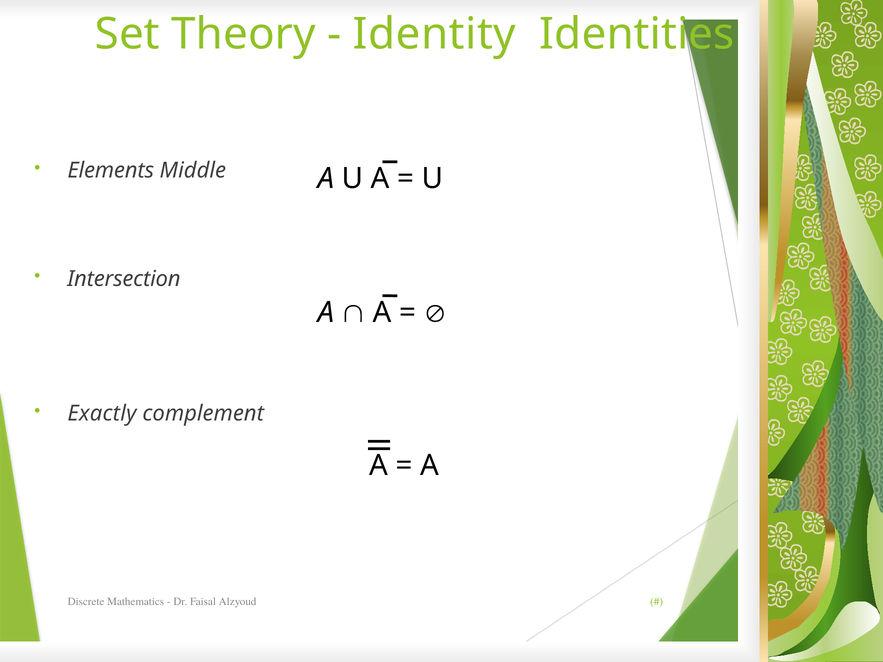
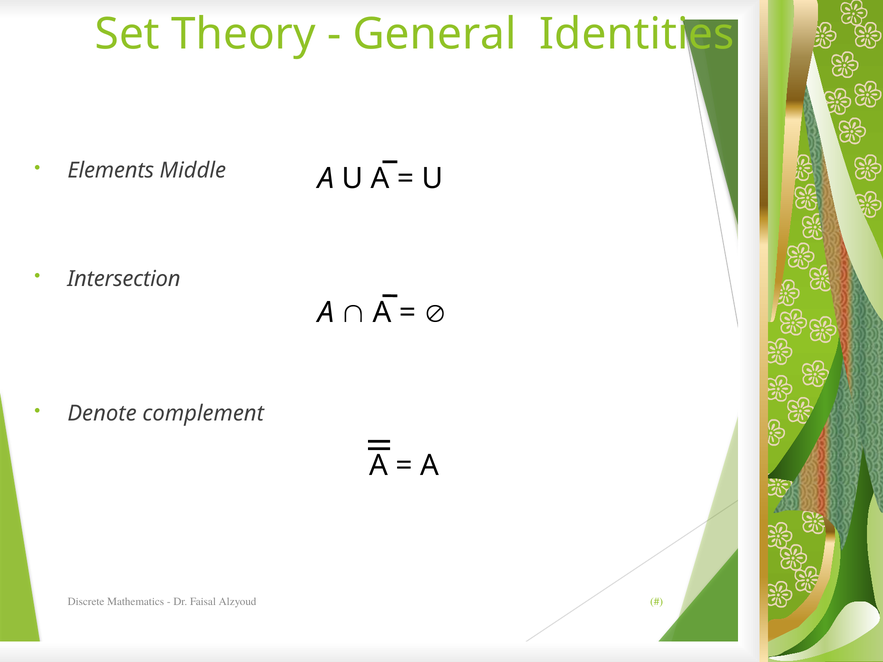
Identity: Identity -> General
Exactly: Exactly -> Denote
